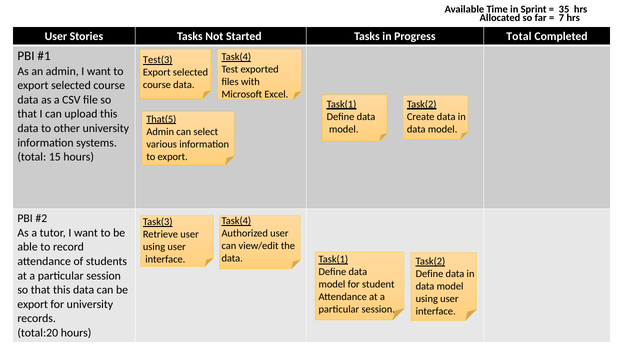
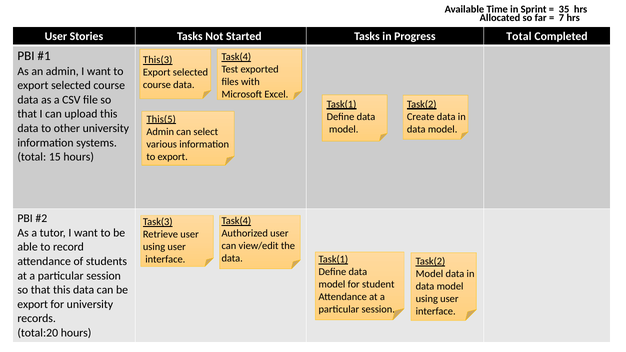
Test(3: Test(3 -> This(3
That(5: That(5 -> This(5
Define at (429, 274): Define -> Model
